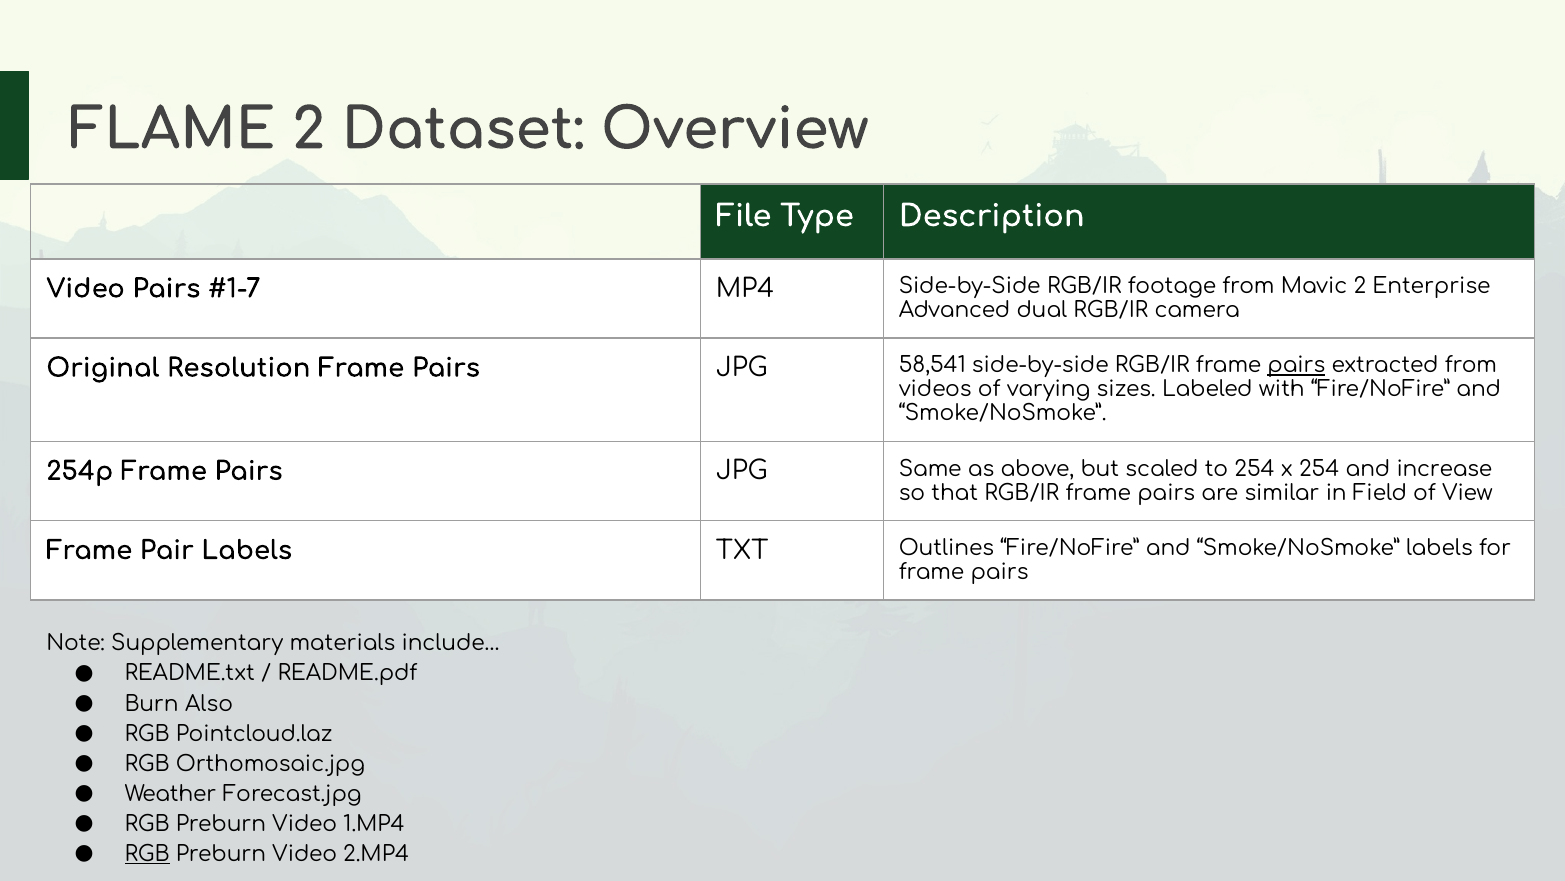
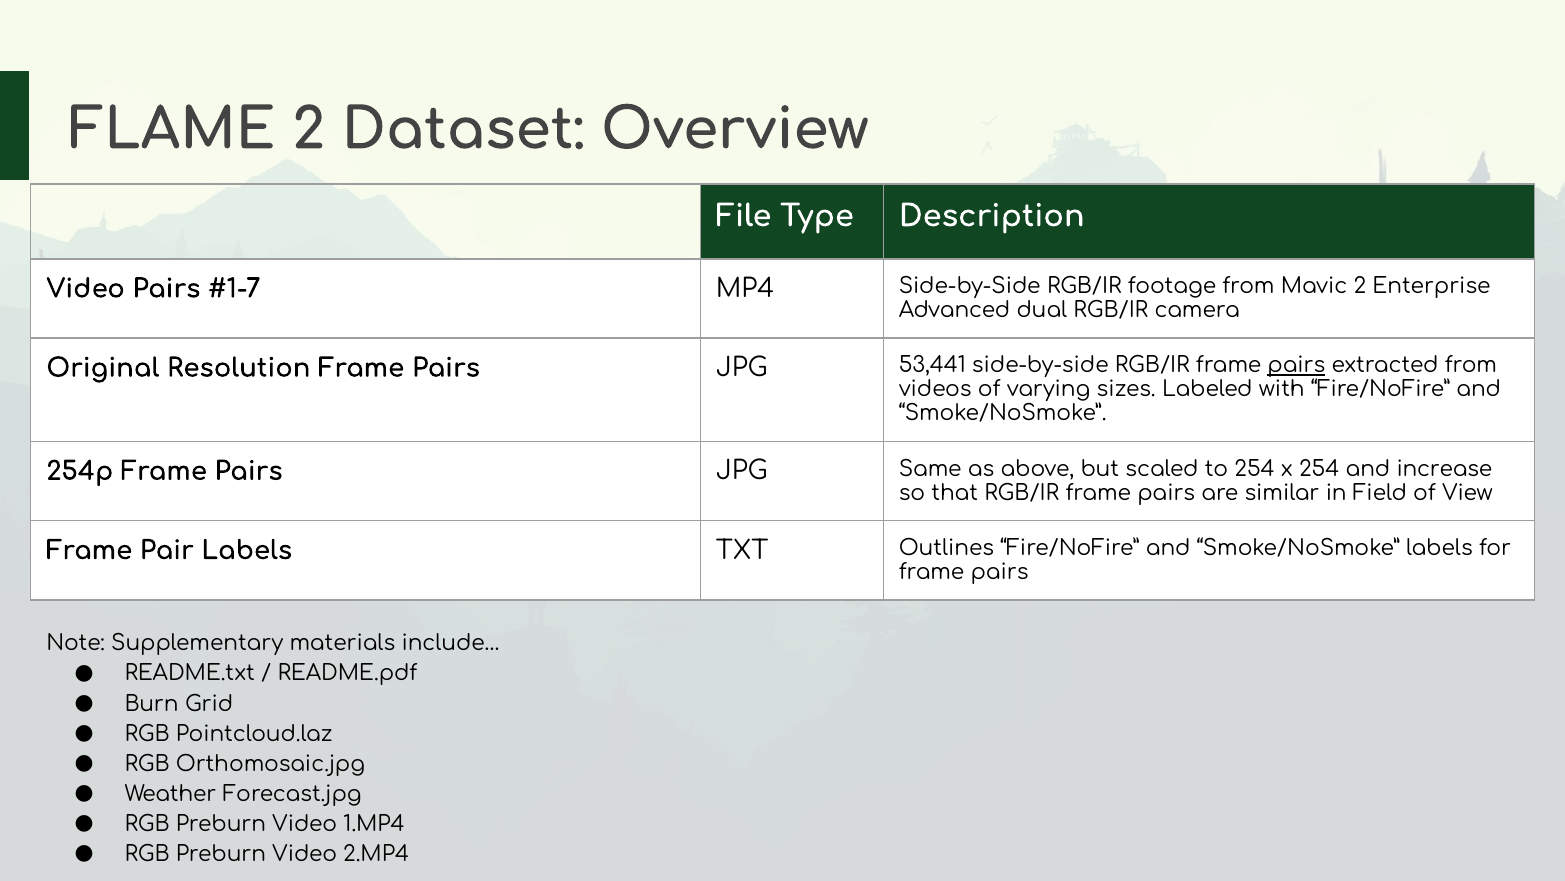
58,541: 58,541 -> 53,441
Also: Also -> Grid
RGB at (147, 853) underline: present -> none
